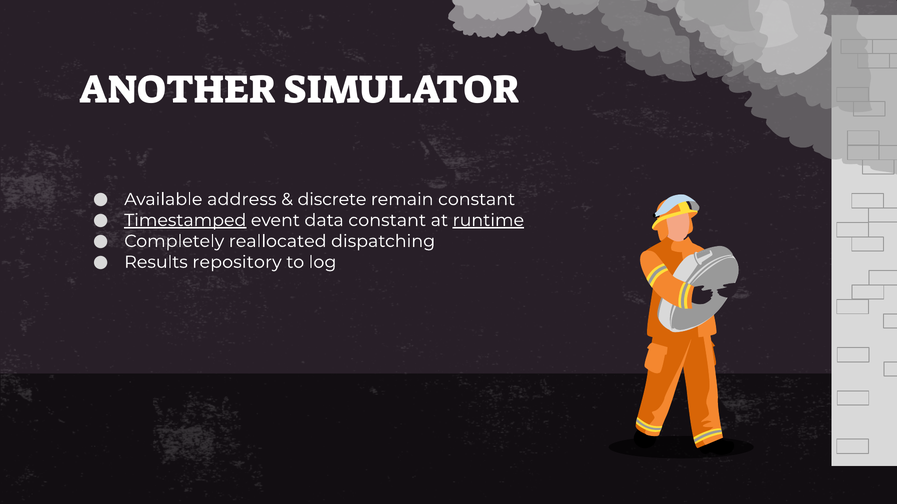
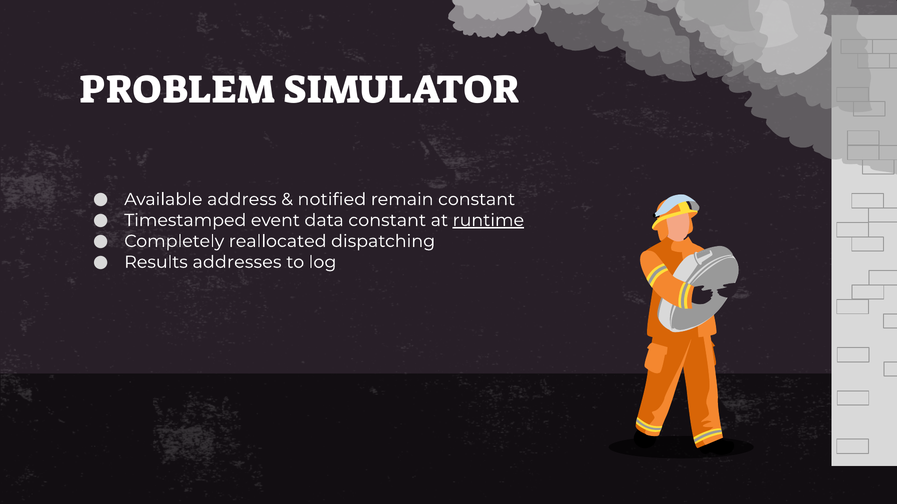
ANOTHER: ANOTHER -> PROBLEM
discrete: discrete -> notified
Timestamped underline: present -> none
repository: repository -> addresses
